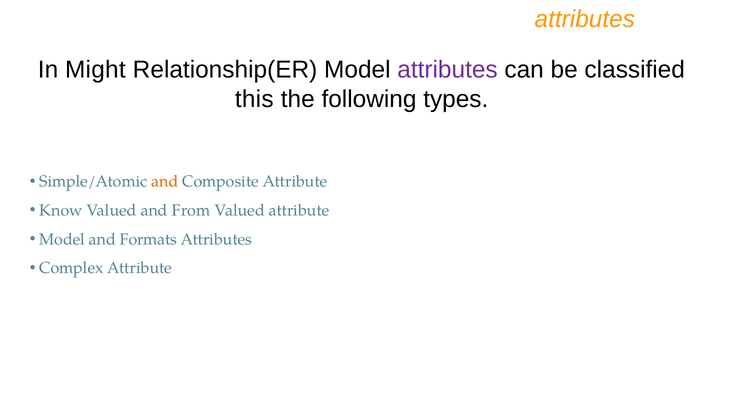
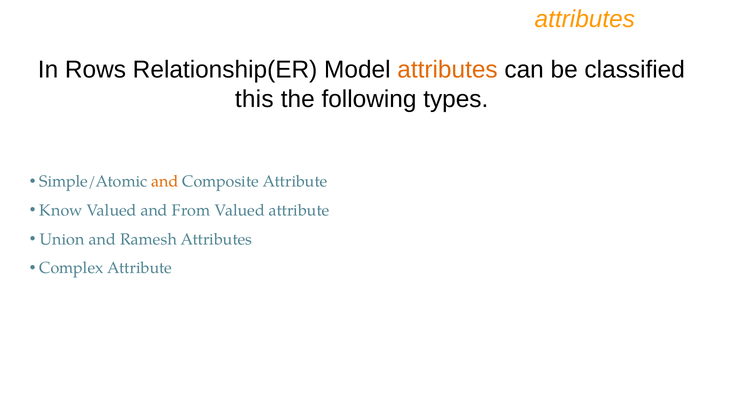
Might: Might -> Rows
attributes at (447, 70) colour: purple -> orange
Model at (62, 239): Model -> Union
Formats: Formats -> Ramesh
